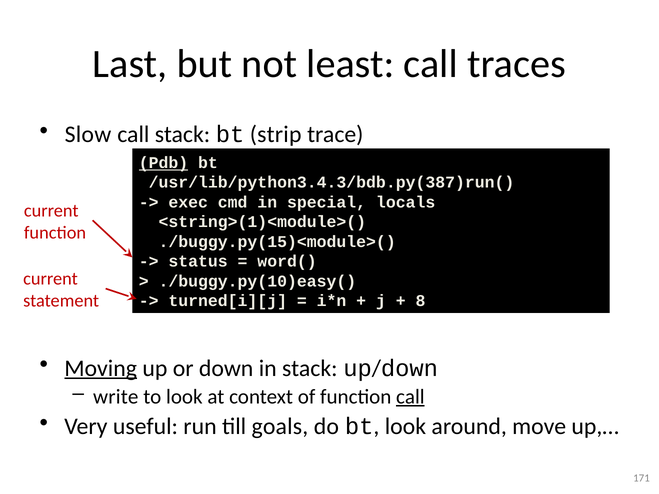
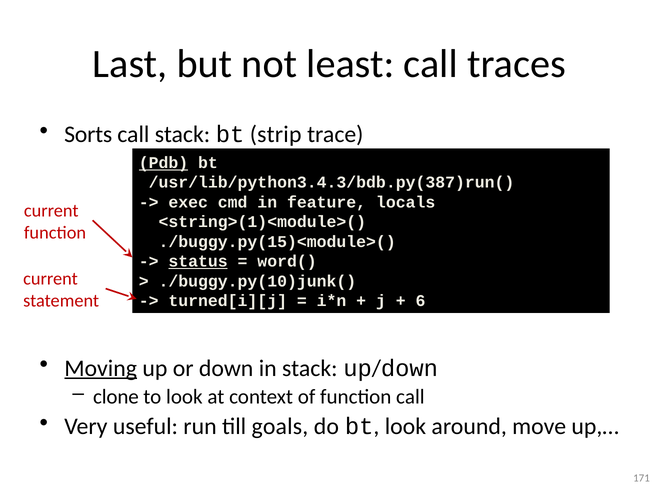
Slow: Slow -> Sorts
special: special -> feature
status underline: none -> present
./buggy.py(10)easy(: ./buggy.py(10)easy( -> ./buggy.py(10)junk(
8: 8 -> 6
write: write -> clone
call at (410, 397) underline: present -> none
